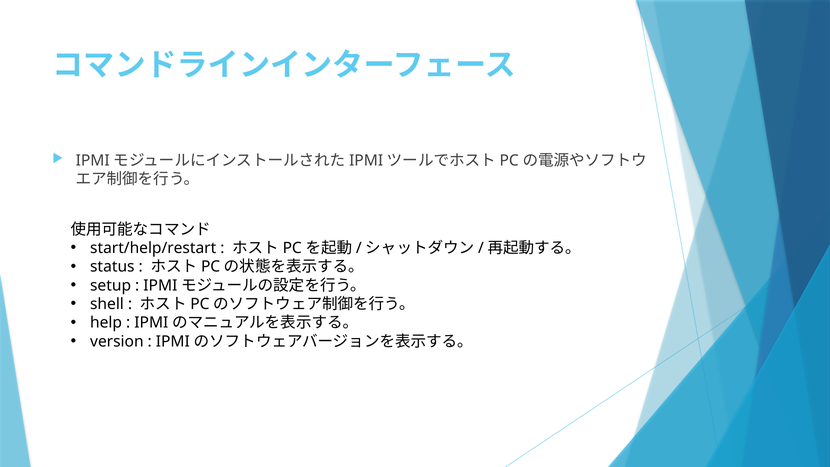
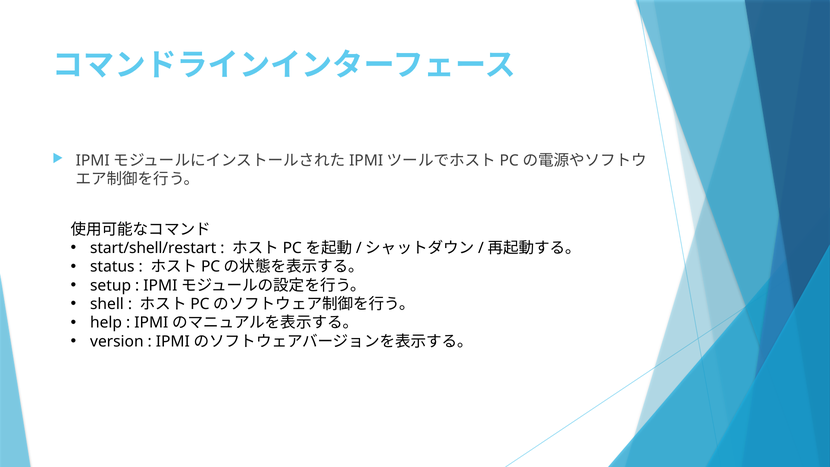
start/help/restart: start/help/restart -> start/shell/restart
